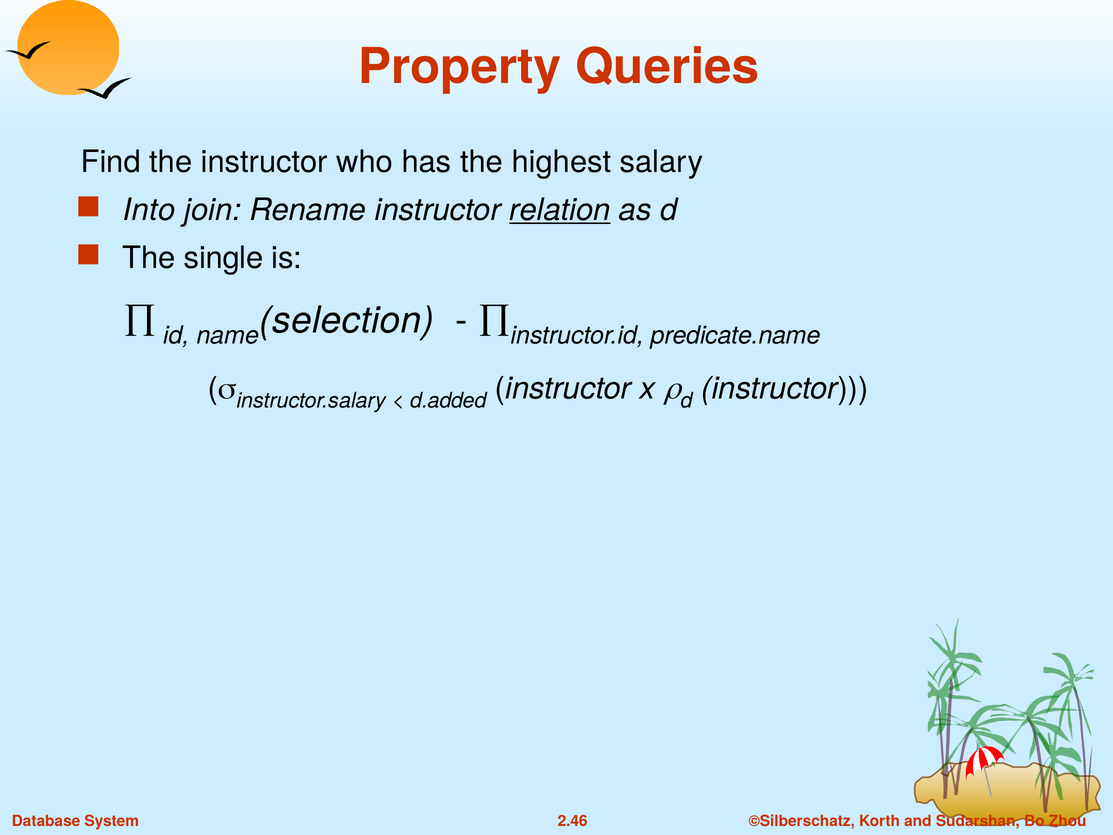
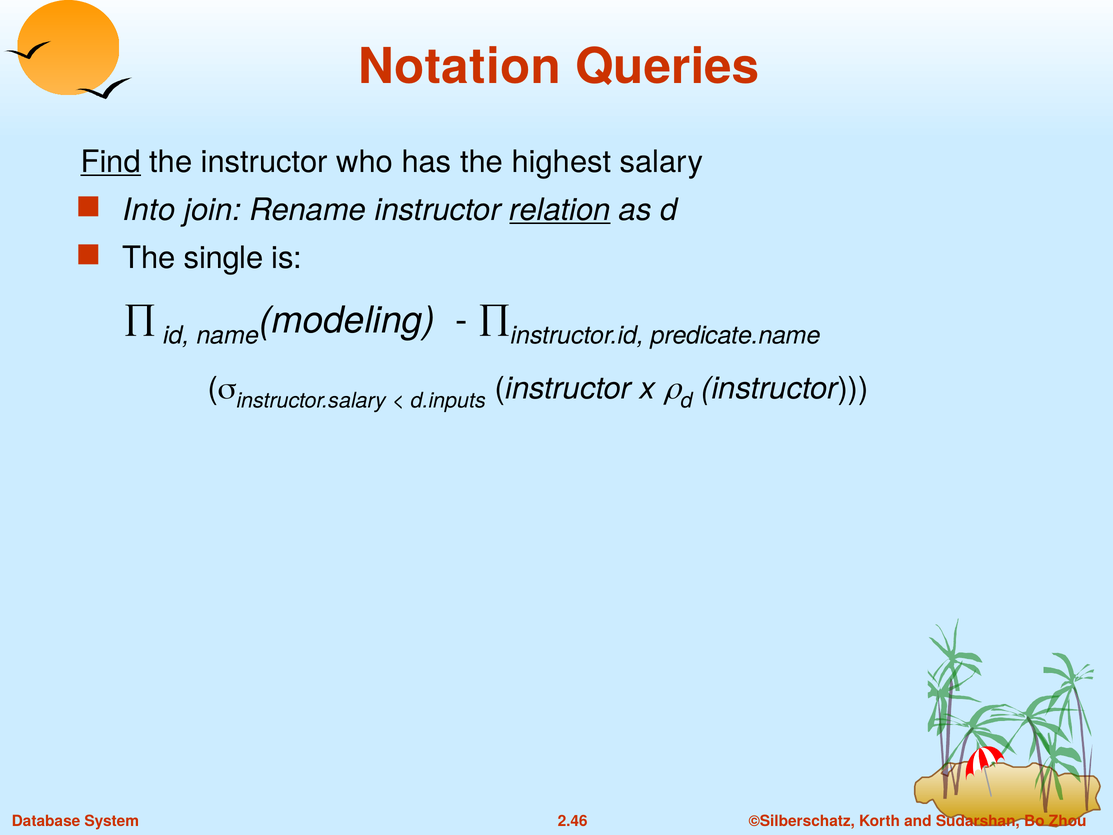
Property: Property -> Notation
Find underline: none -> present
selection: selection -> modeling
d.added: d.added -> d.inputs
